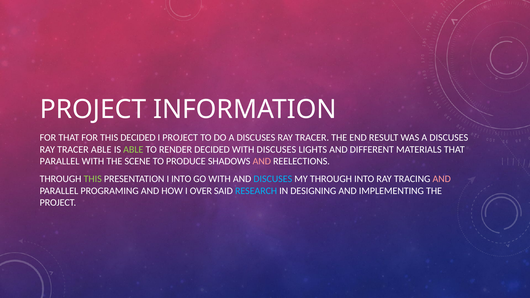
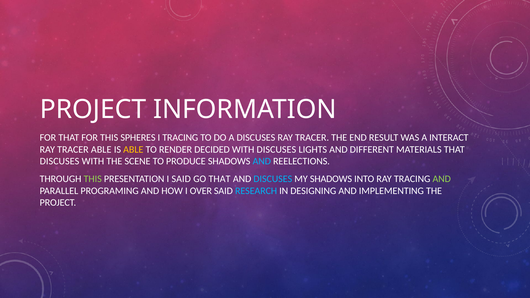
THIS DECIDED: DECIDED -> SPHERES
I PROJECT: PROJECT -> TRACING
WAS A DISCUSES: DISCUSES -> INTERACT
ABLE at (133, 150) colour: light green -> yellow
PARALLEL at (60, 161): PARALLEL -> DISCUSES
AND at (262, 161) colour: pink -> light blue
I INTO: INTO -> SAID
GO WITH: WITH -> THAT
MY THROUGH: THROUGH -> SHADOWS
AND at (442, 179) colour: pink -> light green
